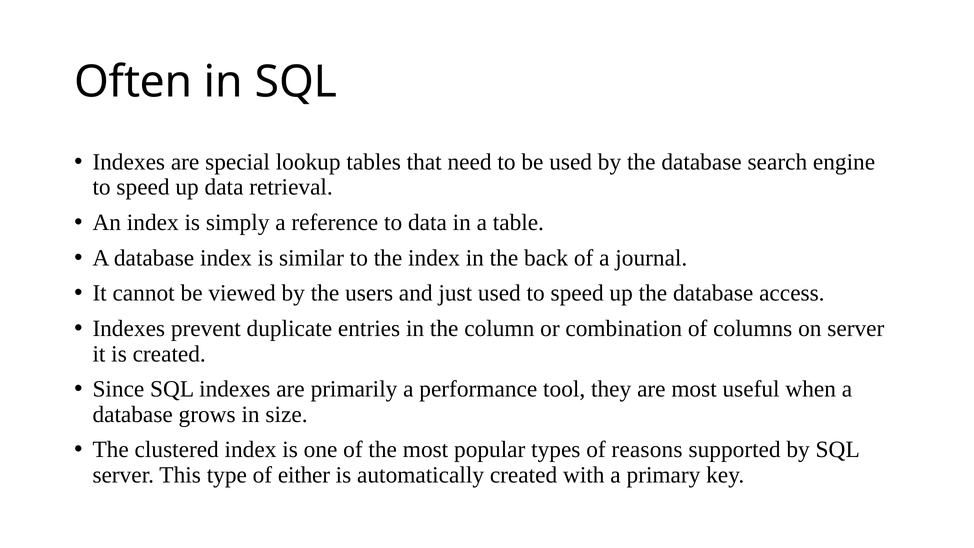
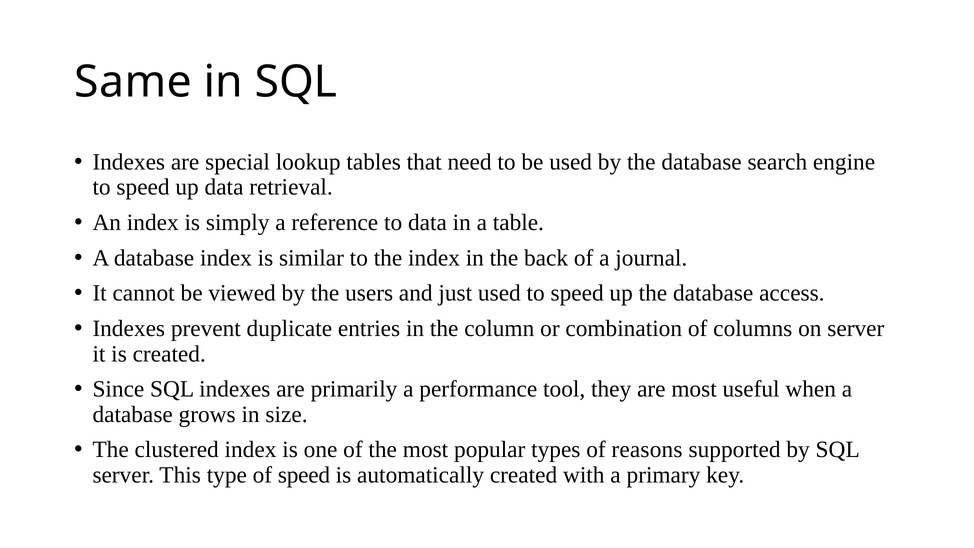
Often: Often -> Same
of either: either -> speed
